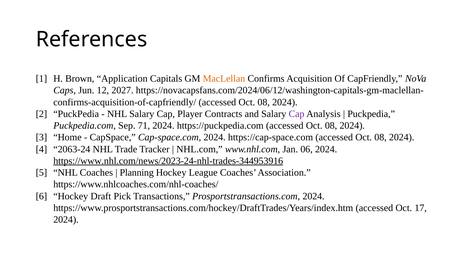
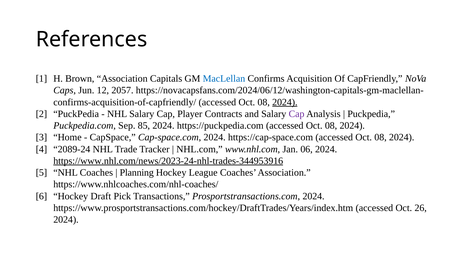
Brown Application: Application -> Association
MacLellan colour: orange -> blue
2027: 2027 -> 2057
2024 at (285, 102) underline: none -> present
71: 71 -> 85
2063-24: 2063-24 -> 2089-24
17: 17 -> 26
